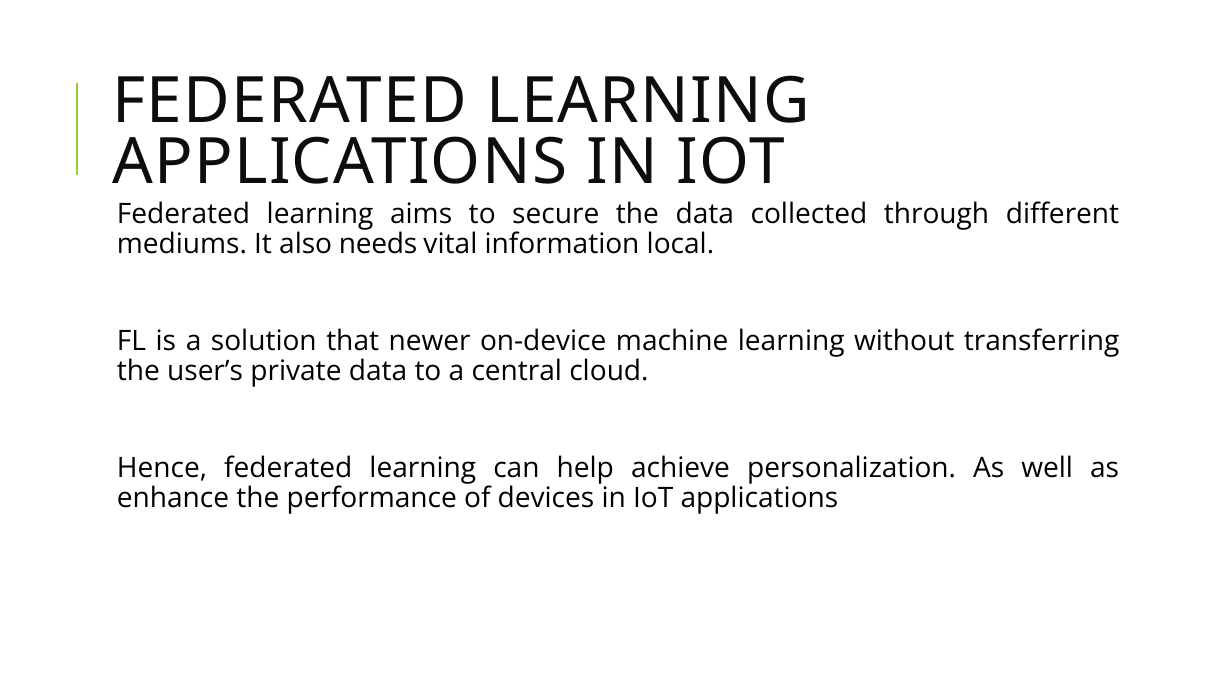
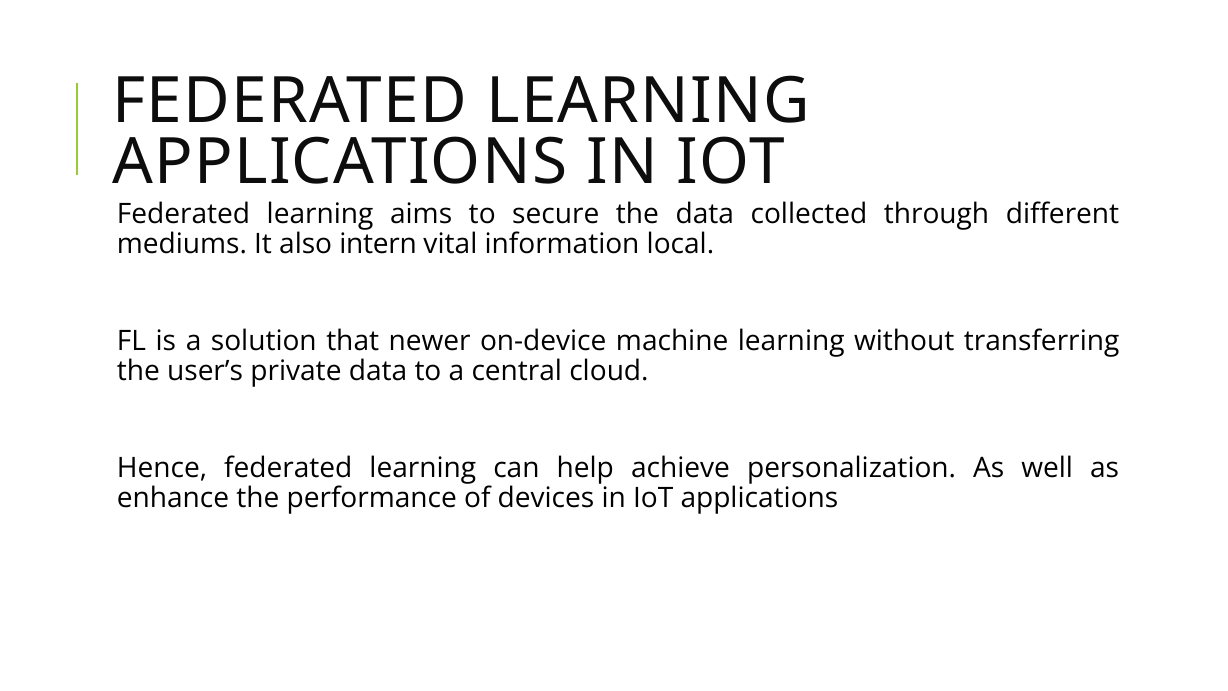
needs: needs -> intern
